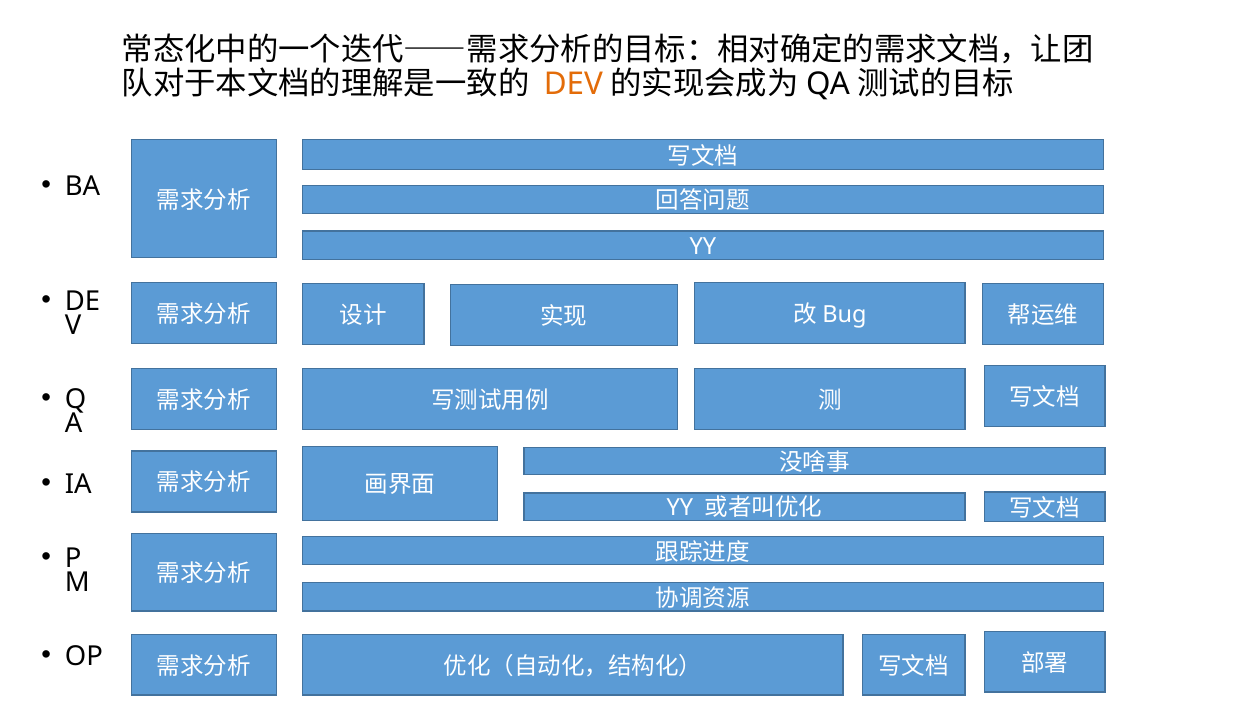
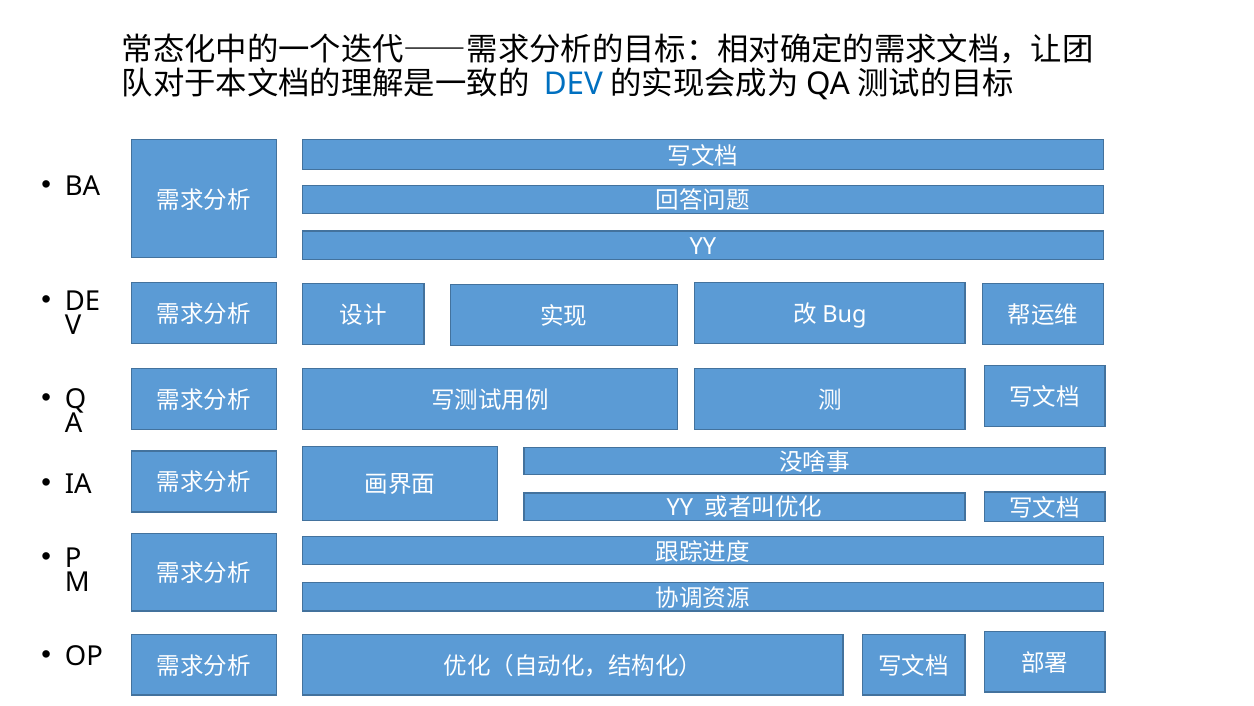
DEV colour: orange -> blue
